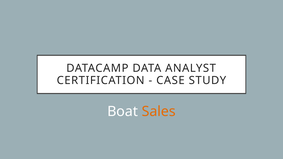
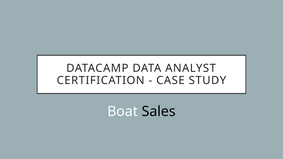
Sales colour: orange -> black
